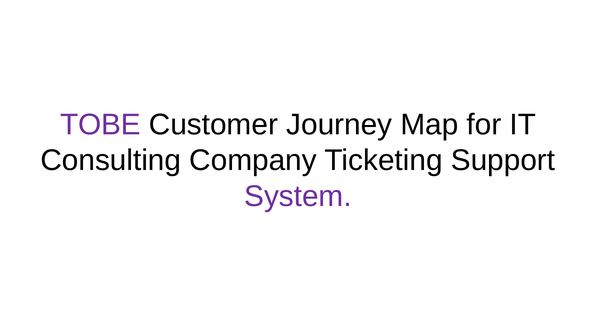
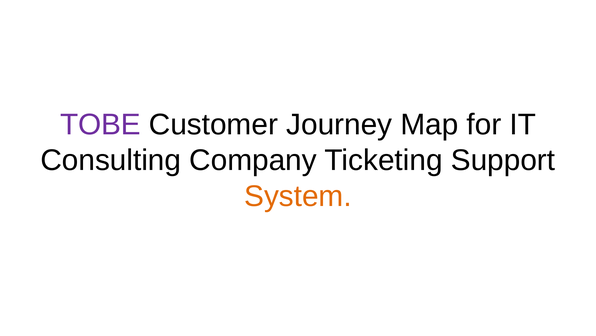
System colour: purple -> orange
